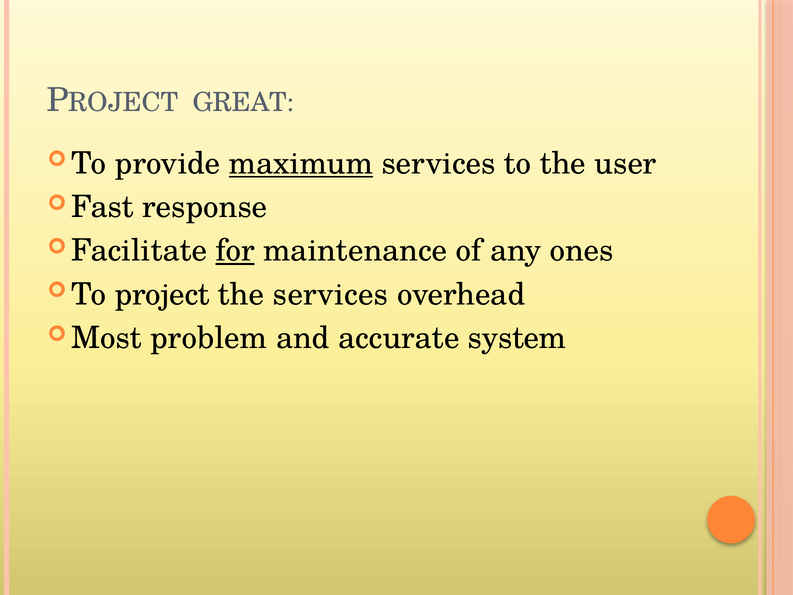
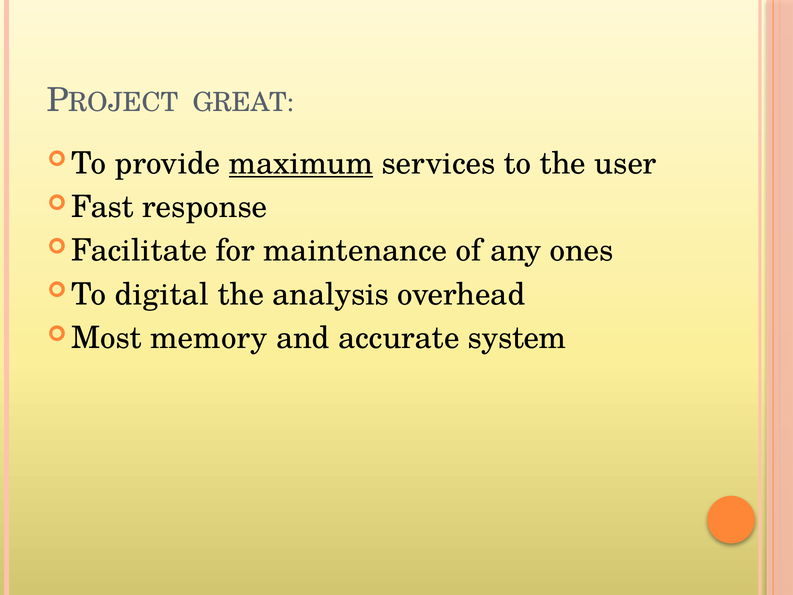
for underline: present -> none
project: project -> digital
the services: services -> analysis
problem: problem -> memory
